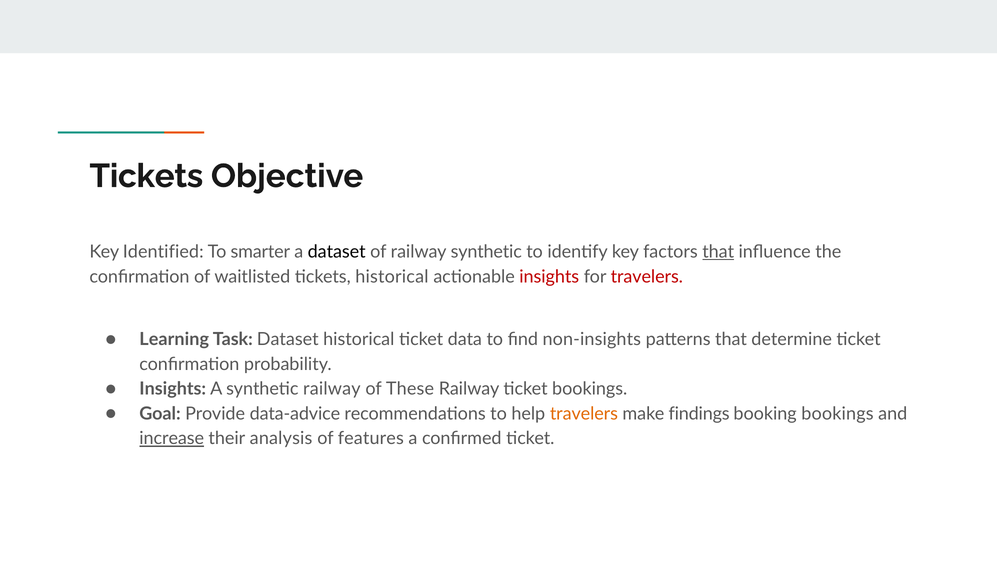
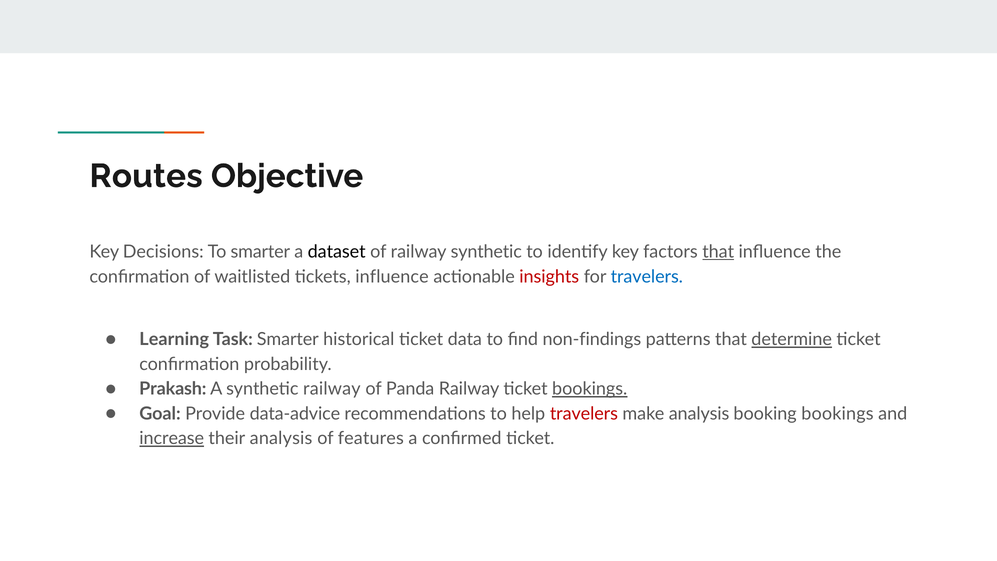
Tickets at (146, 176): Tickets -> Routes
Identified: Identified -> Decisions
tickets historical: historical -> influence
travelers at (647, 277) colour: red -> blue
Task Dataset: Dataset -> Smarter
non-insights: non-insights -> non-findings
determine underline: none -> present
Insights at (173, 389): Insights -> Prakash
These: These -> Panda
bookings at (590, 389) underline: none -> present
travelers at (584, 414) colour: orange -> red
make findings: findings -> analysis
